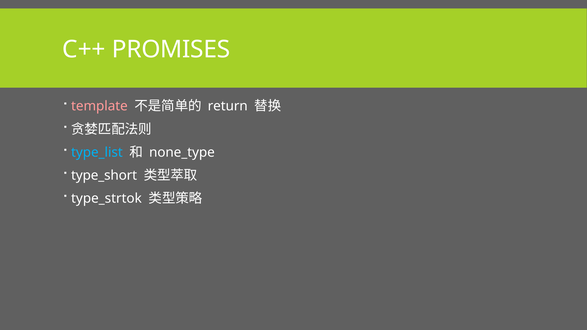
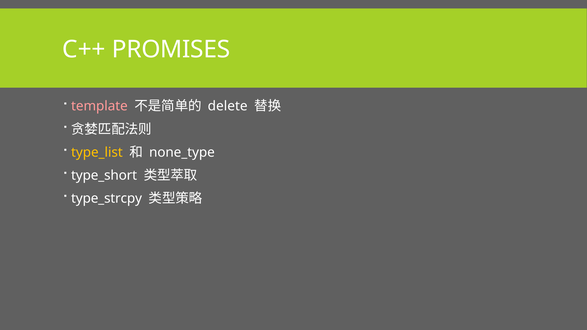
return: return -> delete
type_list colour: light blue -> yellow
type_strtok: type_strtok -> type_strcpy
